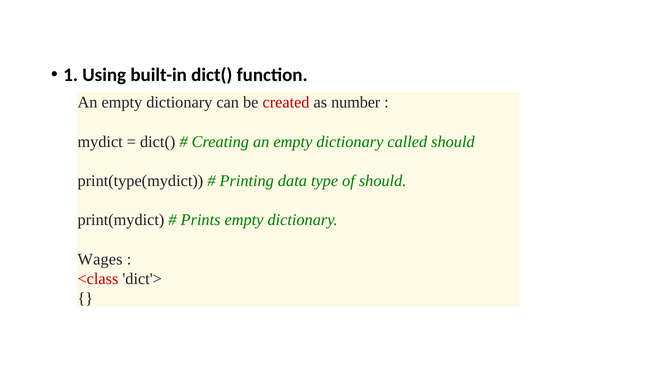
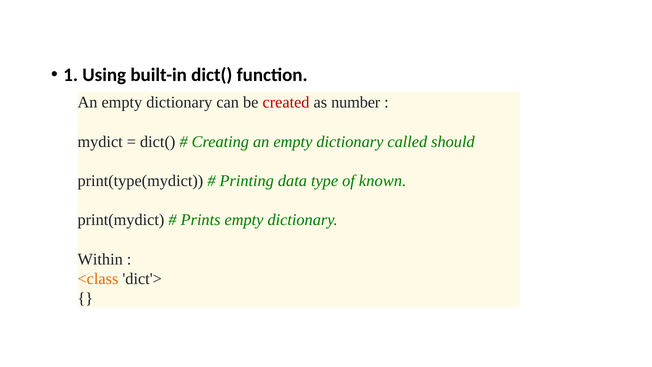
of should: should -> known
Wages: Wages -> Within
<class colour: red -> orange
